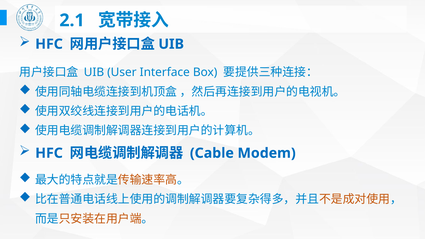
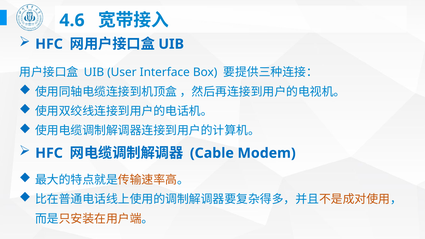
2.1: 2.1 -> 4.6
